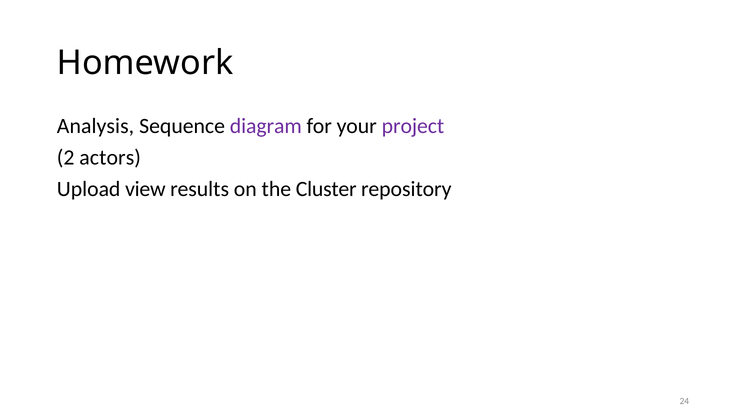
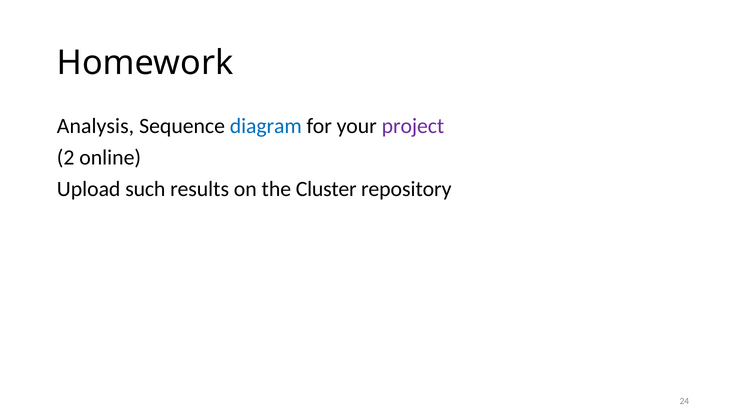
diagram colour: purple -> blue
actors: actors -> online
view: view -> such
